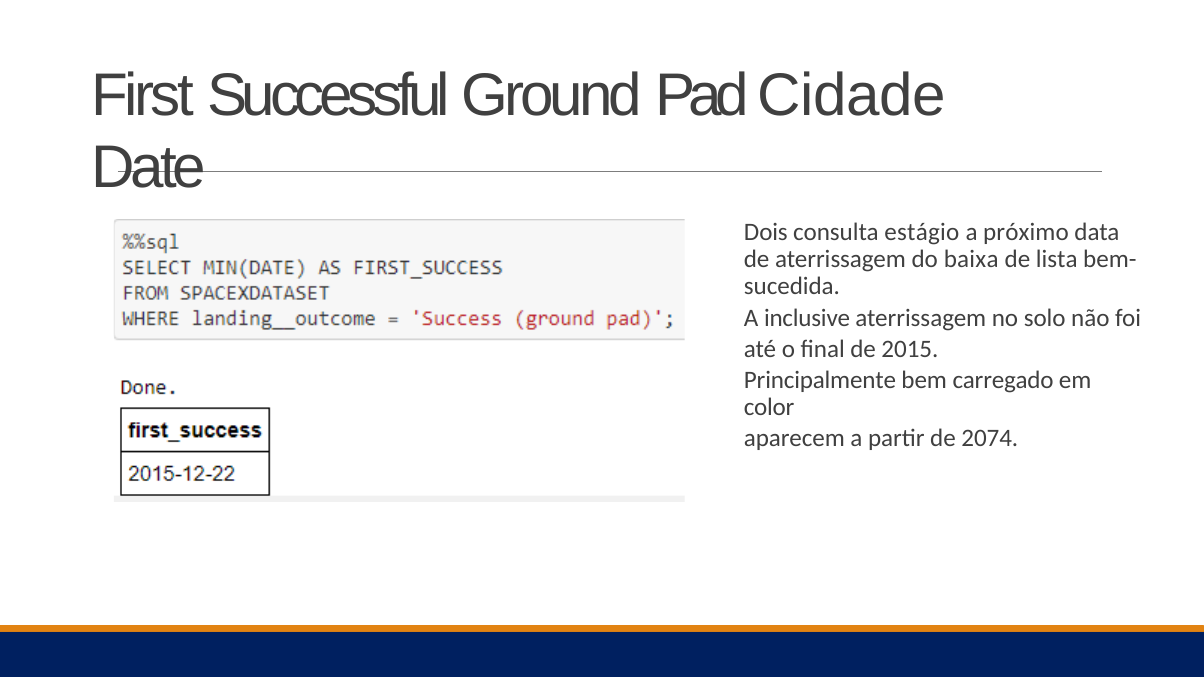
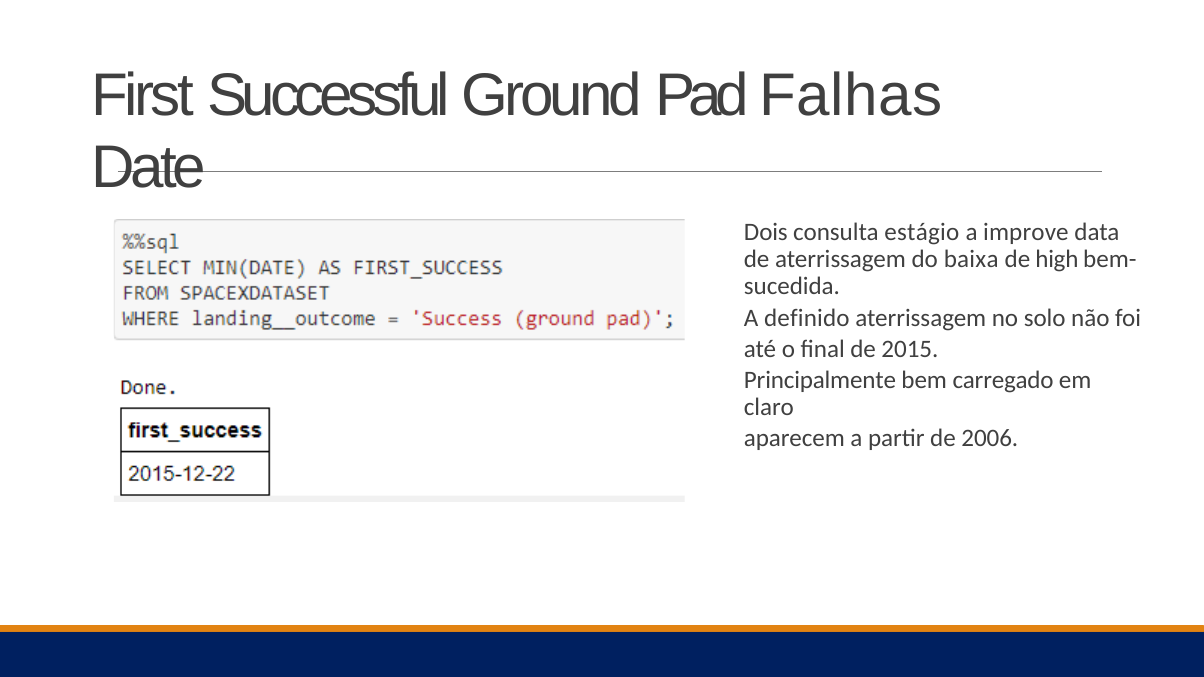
Cidade: Cidade -> Falhas
próximo: próximo -> improve
lista: lista -> high
inclusive: inclusive -> definido
color: color -> claro
2074: 2074 -> 2006
